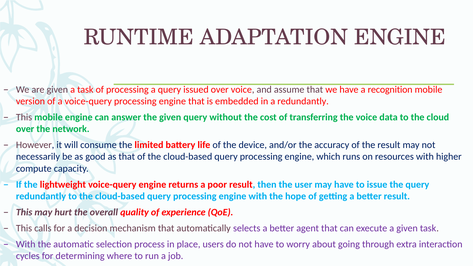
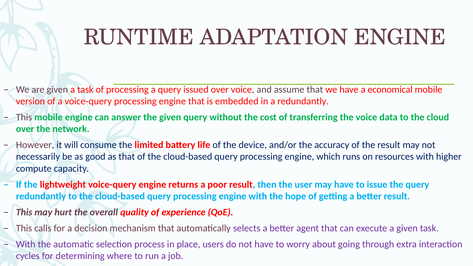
recognition: recognition -> economical
